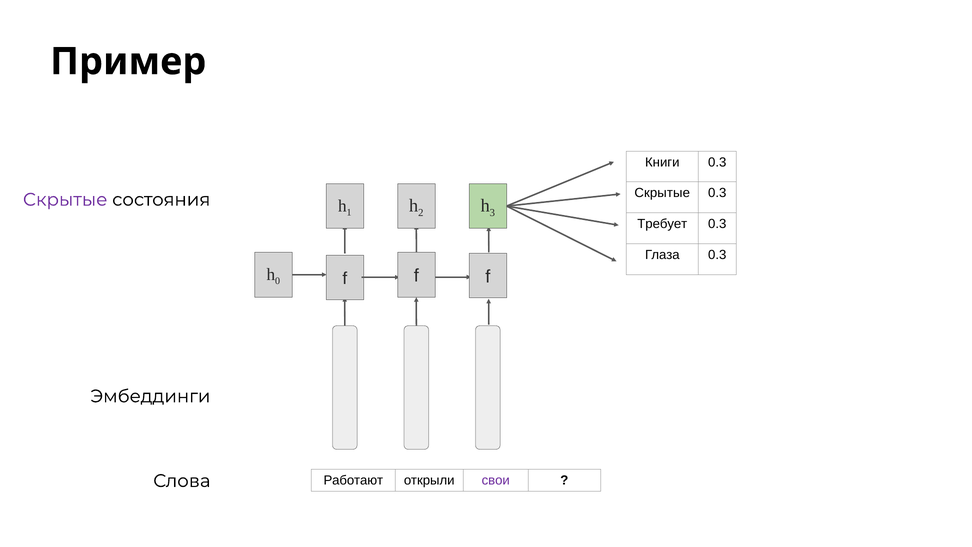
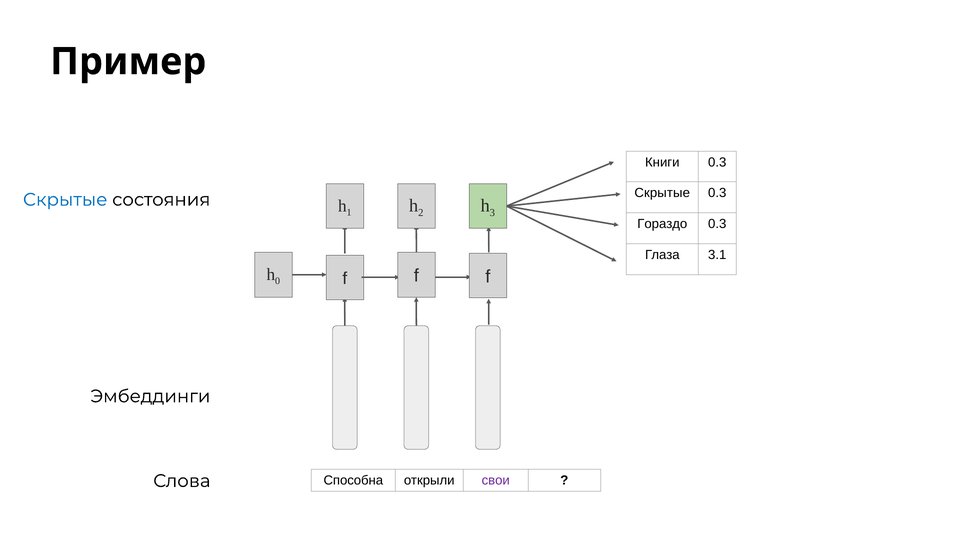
Скрытые at (65, 200) colour: purple -> blue
Требует: Требует -> Гораздо
Глаза 0.3: 0.3 -> 3.1
Работают: Работают -> Способна
